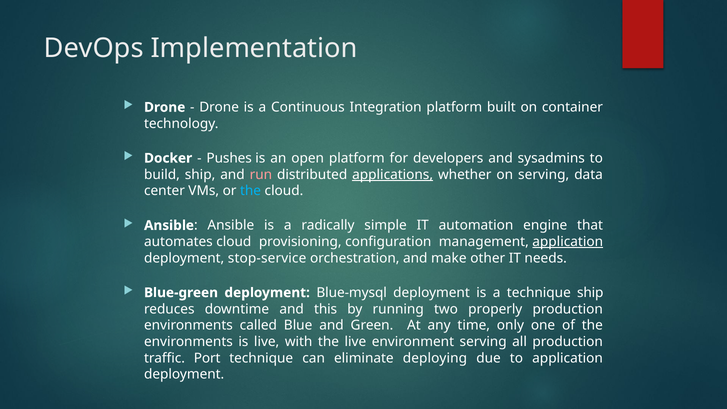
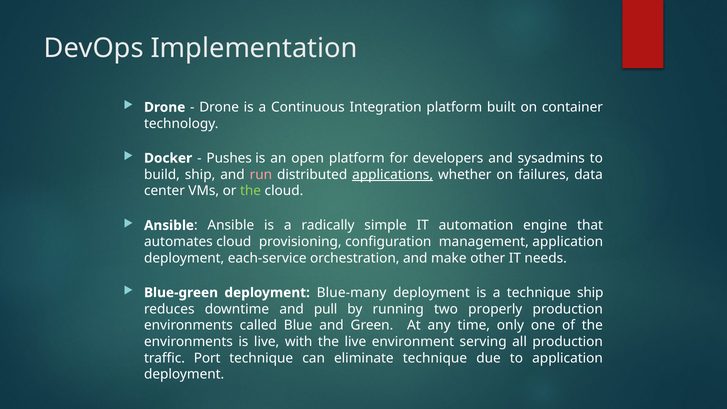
on serving: serving -> failures
the at (251, 191) colour: light blue -> light green
application at (568, 242) underline: present -> none
stop-service: stop-service -> each-service
Blue-mysql: Blue-mysql -> Blue-many
this: this -> pull
eliminate deploying: deploying -> technique
